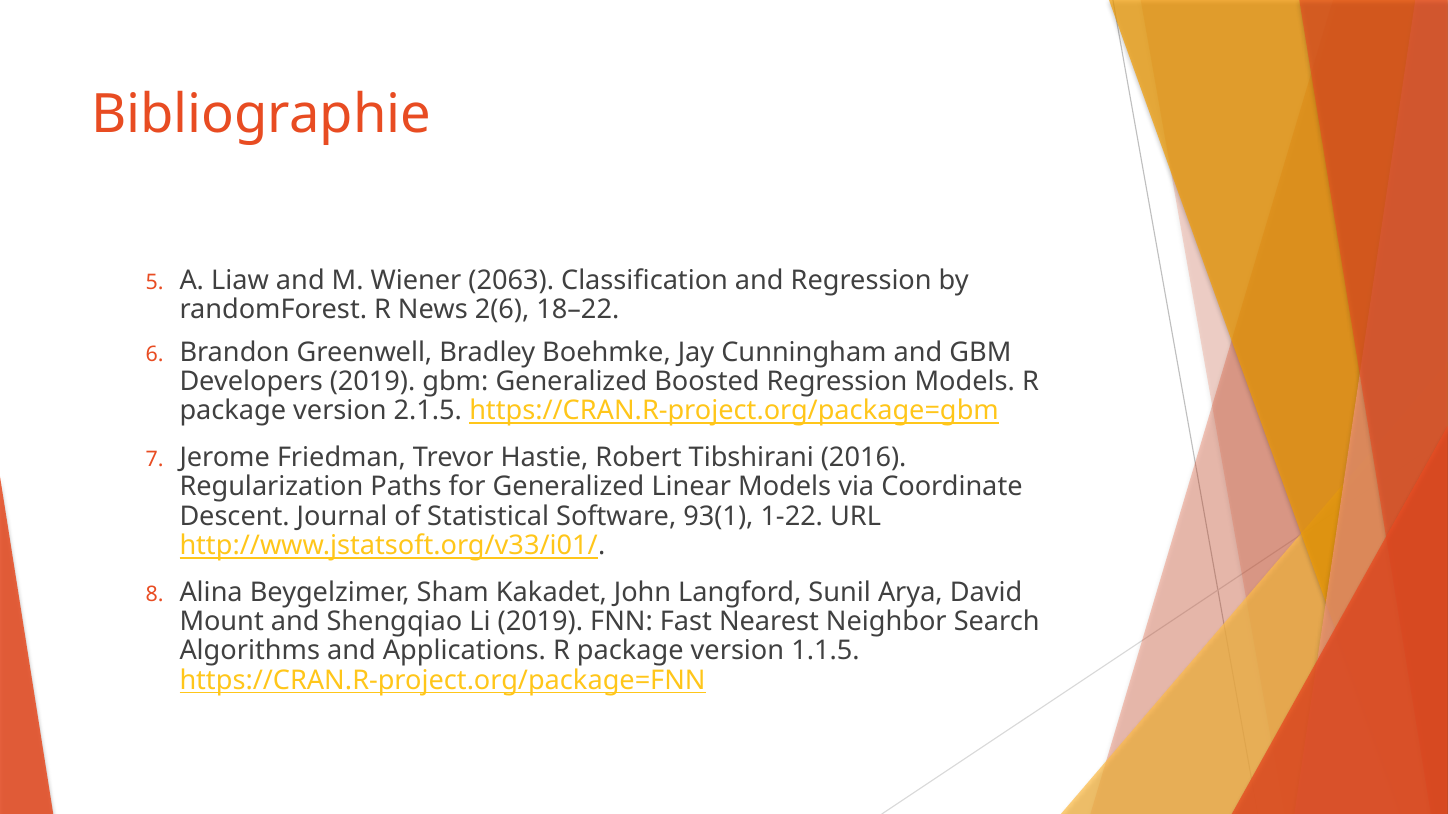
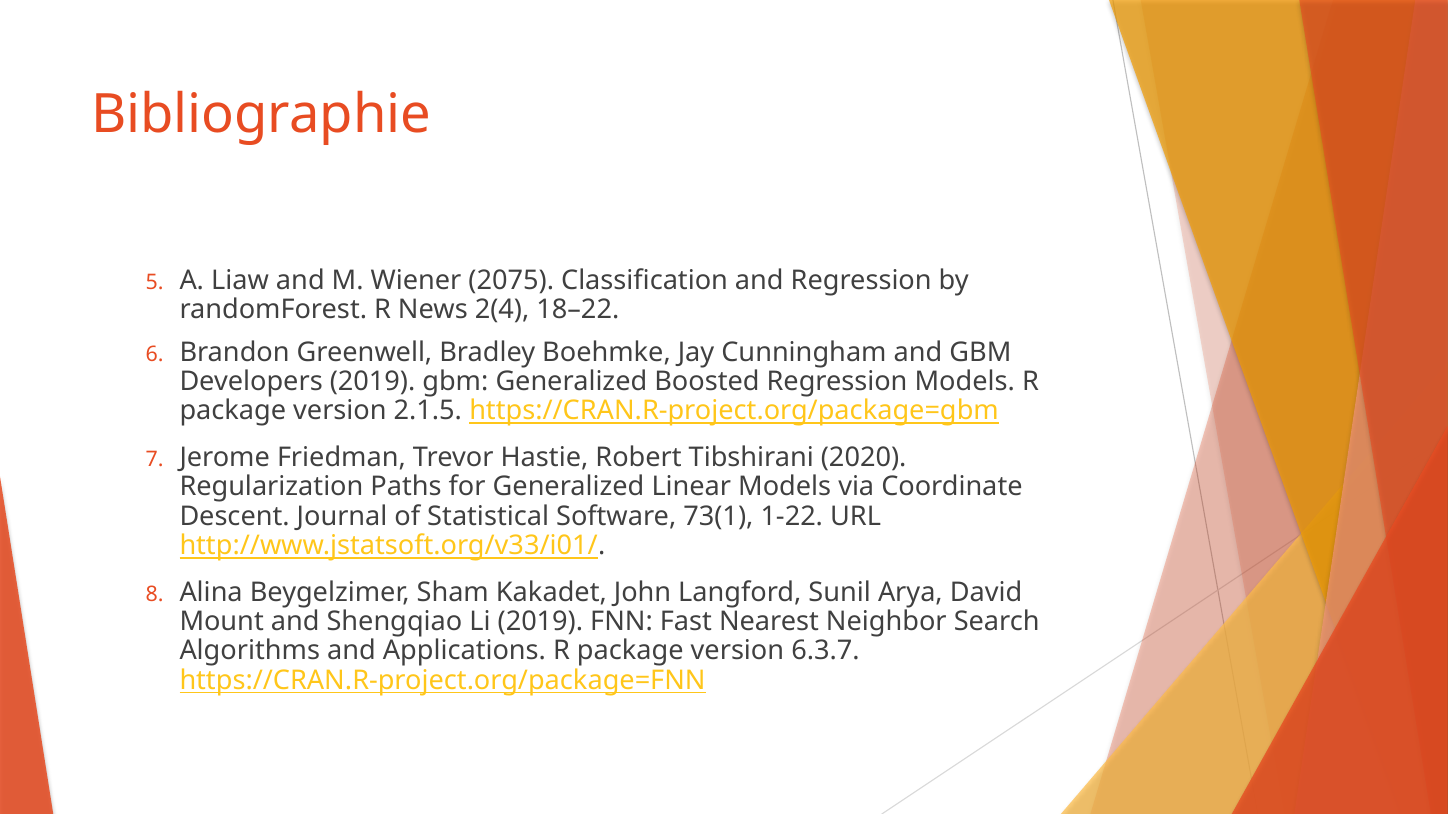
2063: 2063 -> 2075
2(6: 2(6 -> 2(4
2016: 2016 -> 2020
93(1: 93(1 -> 73(1
1.1.5: 1.1.5 -> 6.3.7
